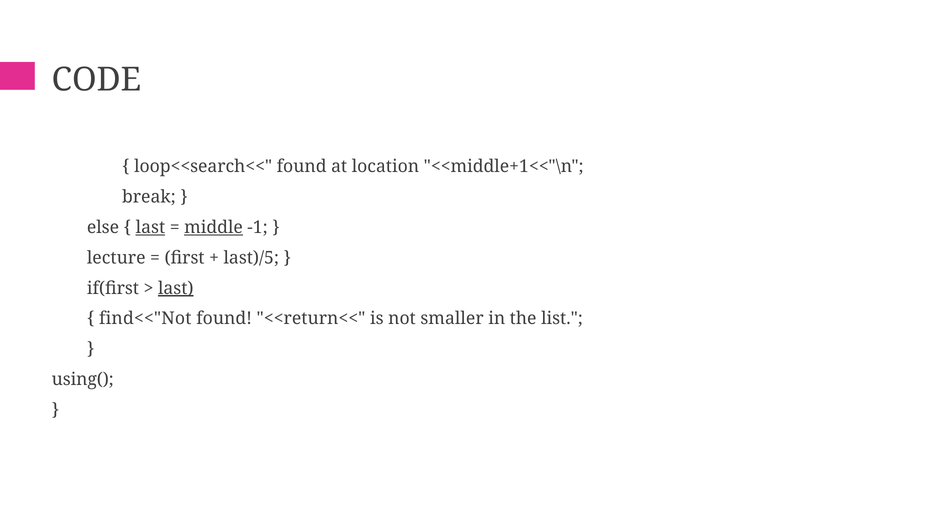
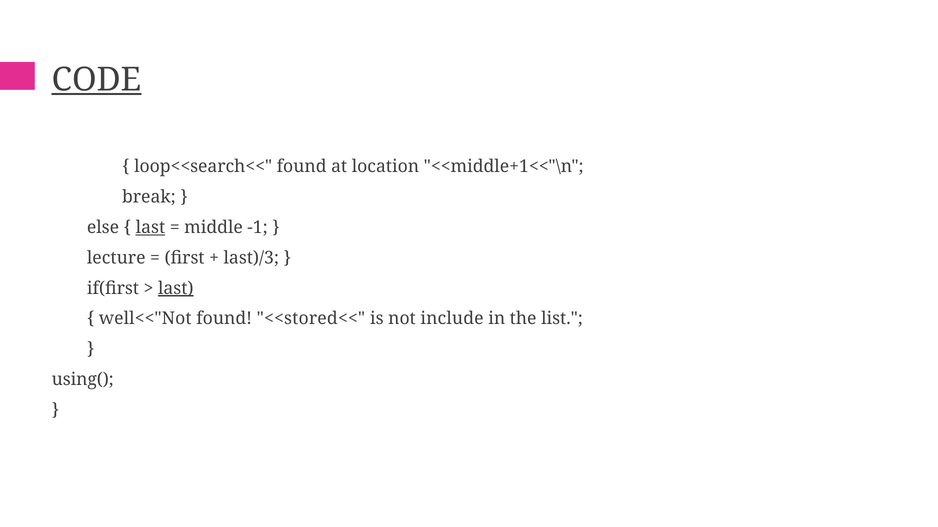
CODE underline: none -> present
middle underline: present -> none
last)/5: last)/5 -> last)/3
find<<"Not: find<<"Not -> well<<"Not
<<return<<: <<return<< -> <<stored<<
smaller: smaller -> include
